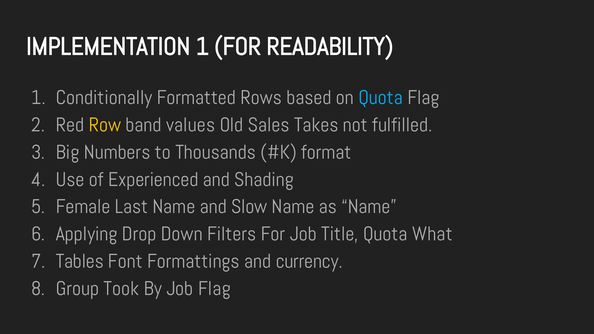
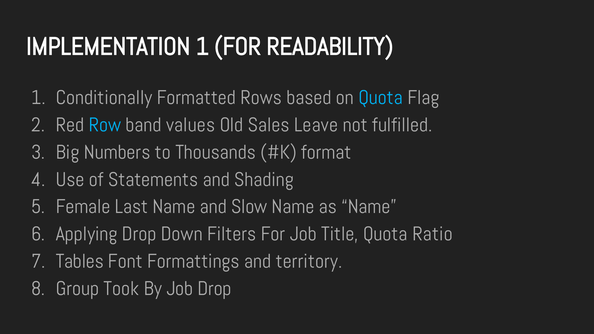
Row colour: yellow -> light blue
Takes: Takes -> Leave
Experienced: Experienced -> Statements
What: What -> Ratio
currency: currency -> territory
Job Flag: Flag -> Drop
